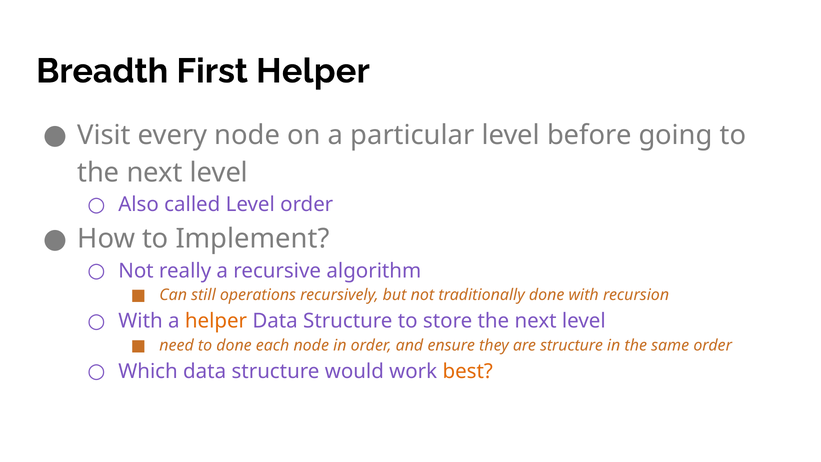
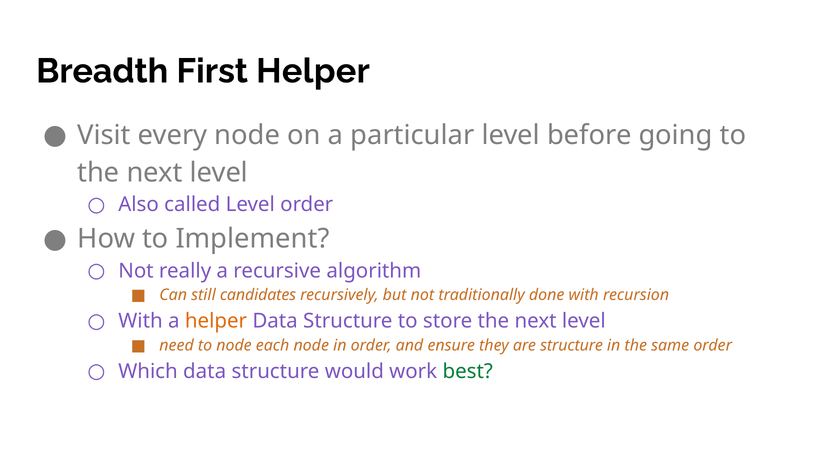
operations: operations -> candidates
to done: done -> node
best colour: orange -> green
